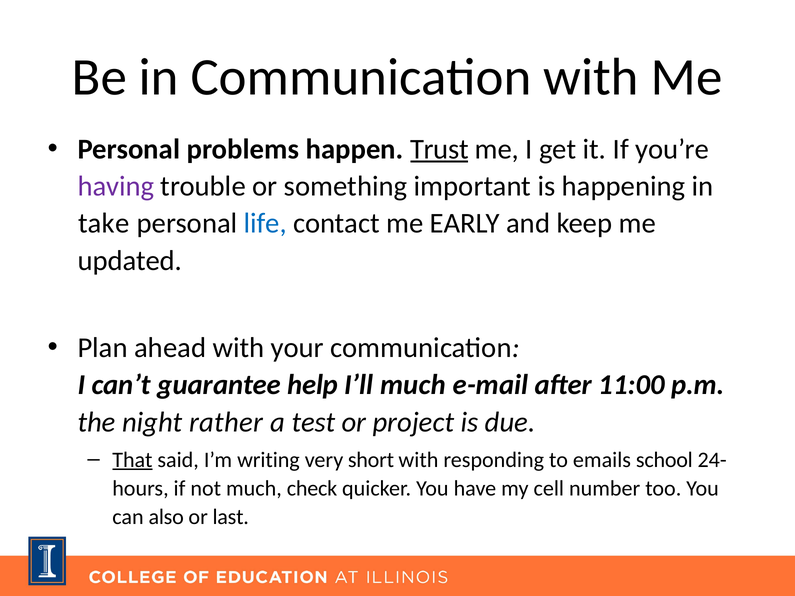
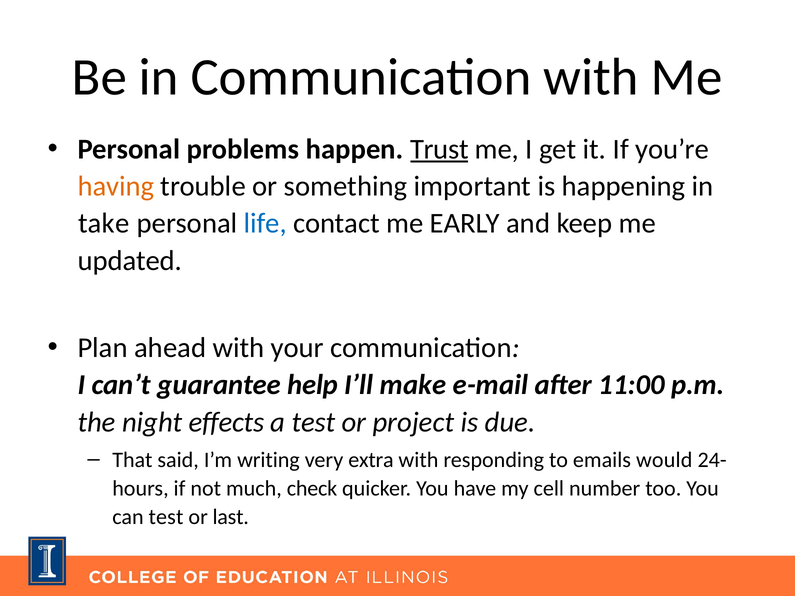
having colour: purple -> orange
I’ll much: much -> make
rather: rather -> effects
That underline: present -> none
short: short -> extra
school: school -> would
can also: also -> test
